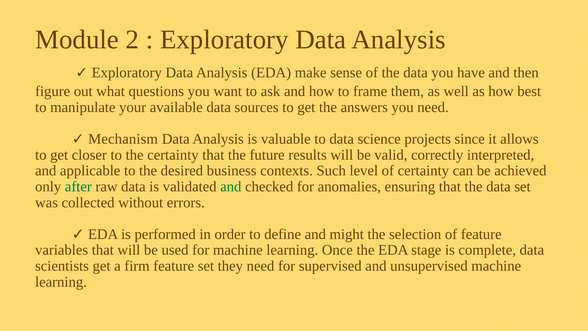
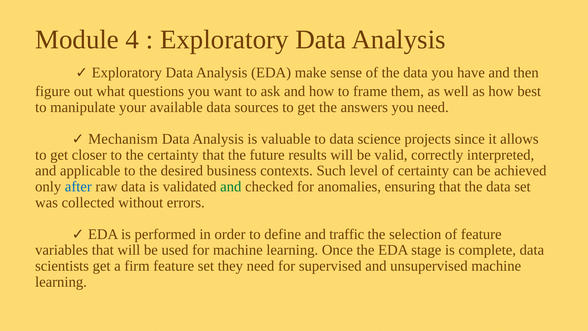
2: 2 -> 4
after colour: green -> blue
might: might -> traffic
